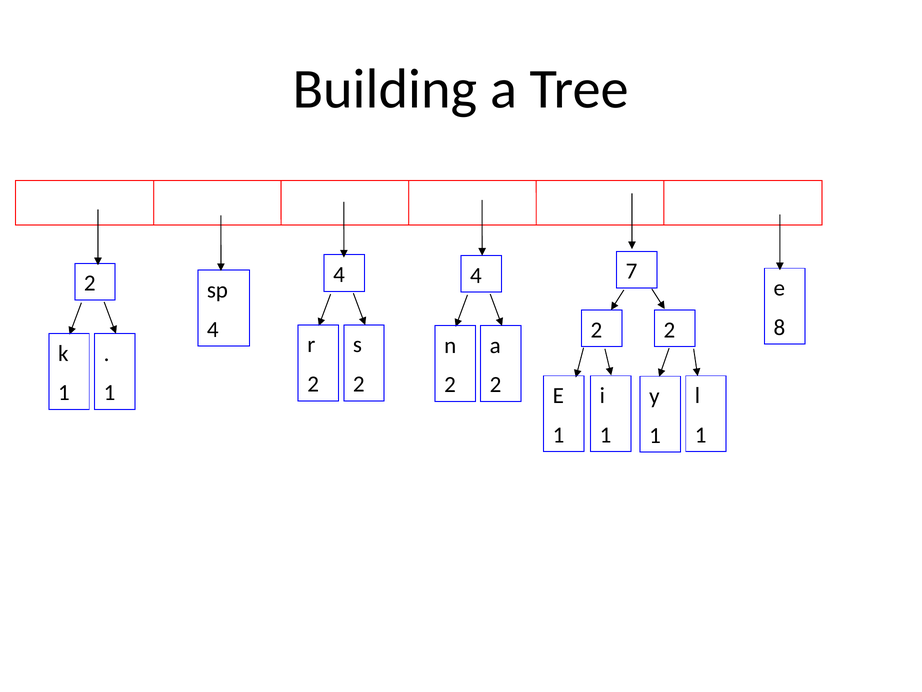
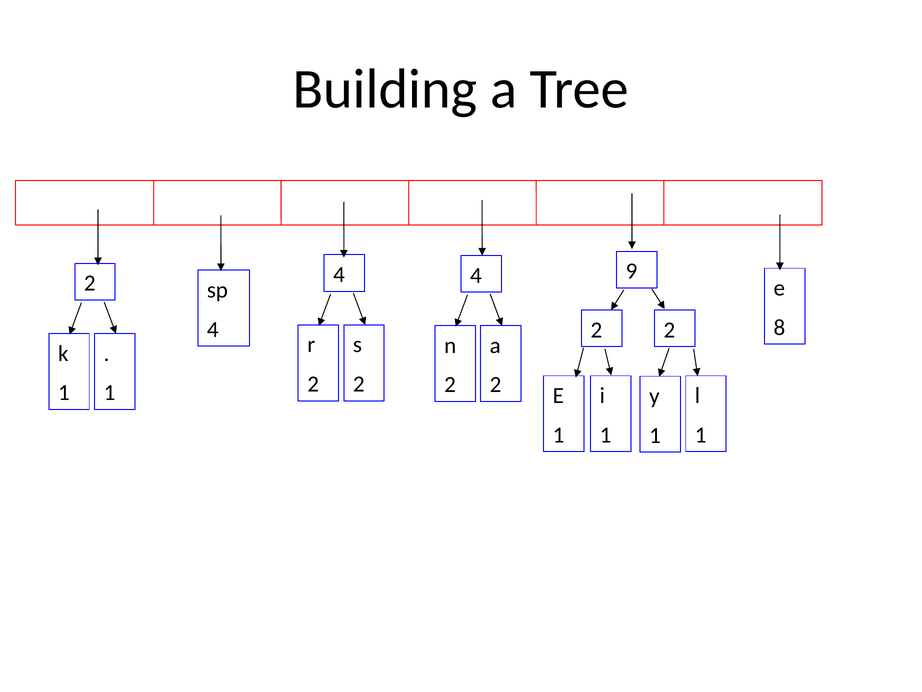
7: 7 -> 9
